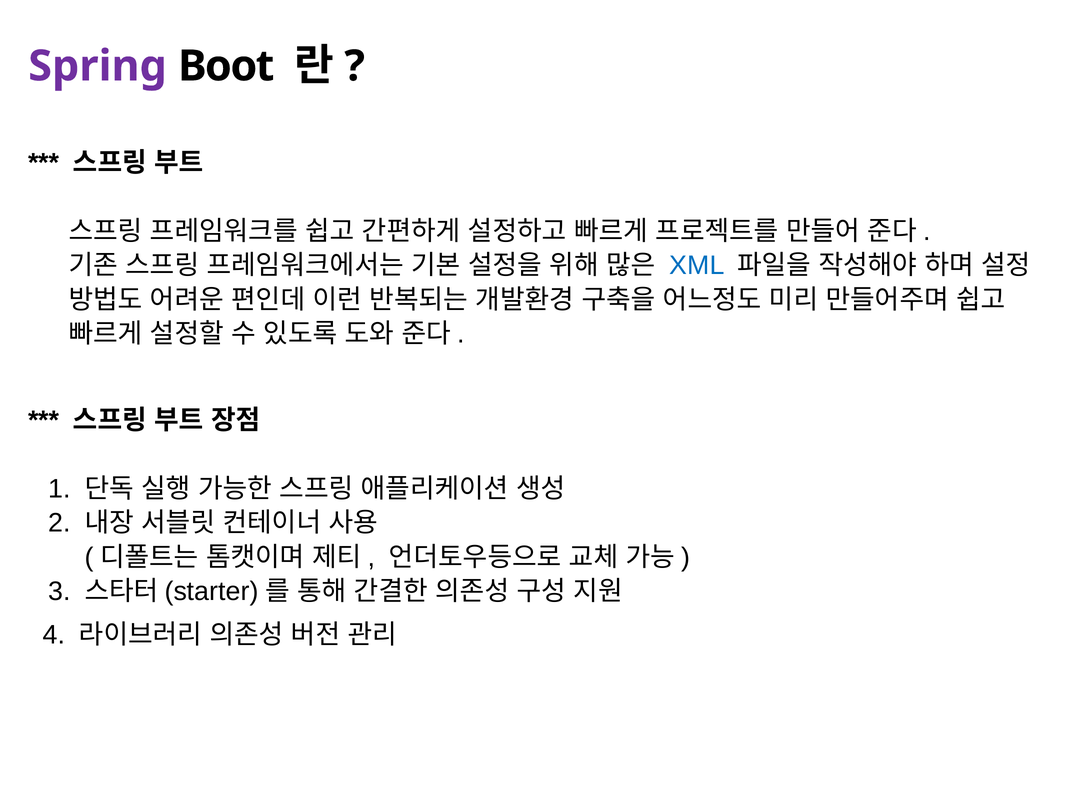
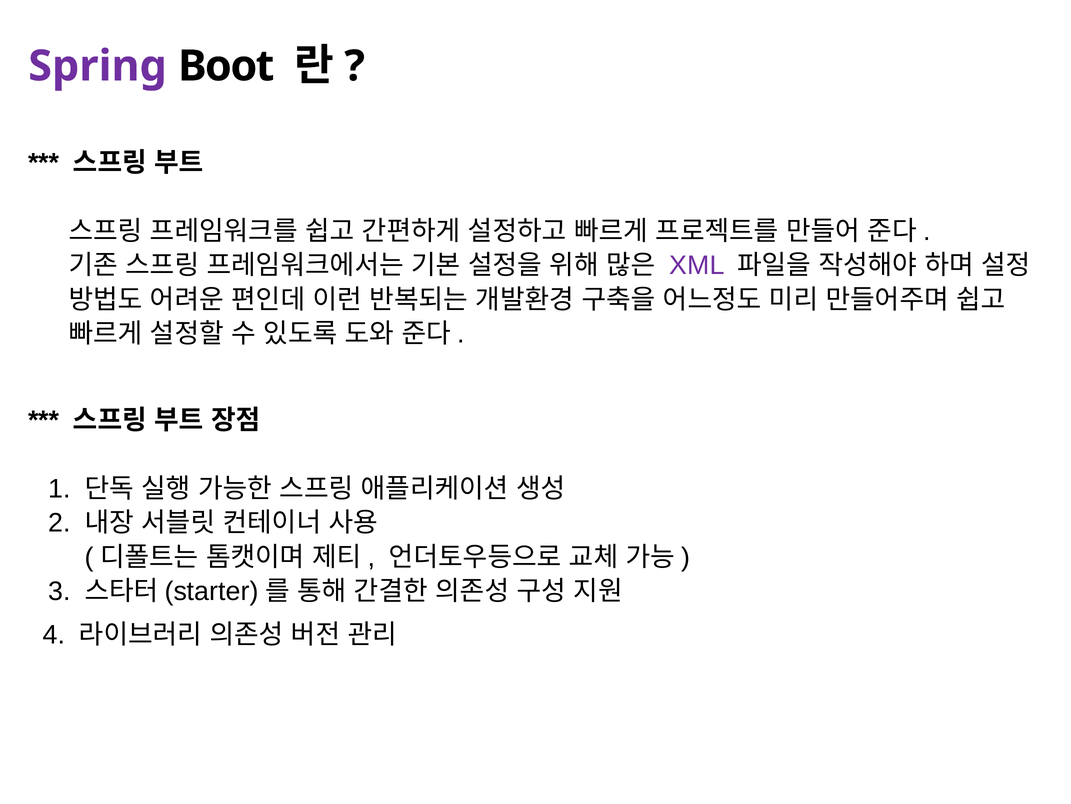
XML colour: blue -> purple
